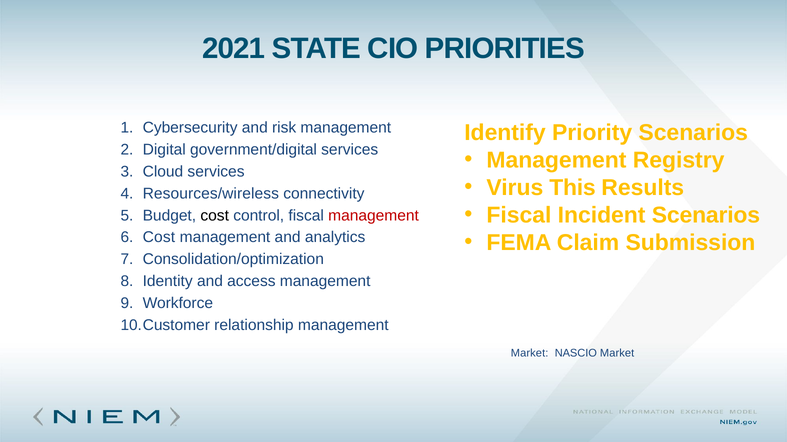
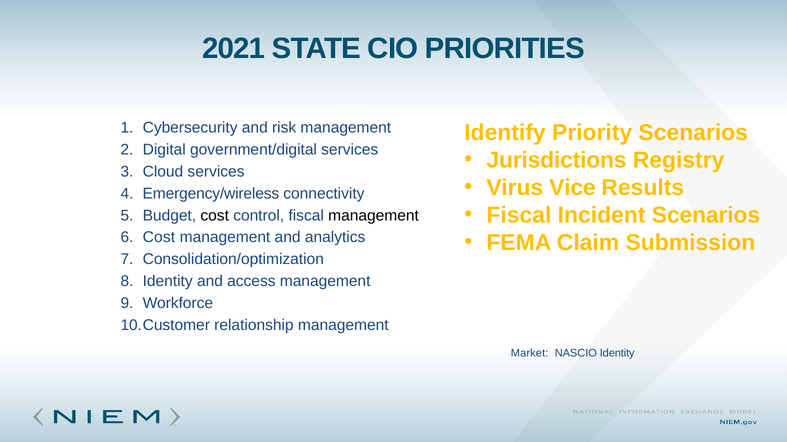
Management at (556, 160): Management -> Jurisdictions
This: This -> Vice
Resources/wireless: Resources/wireless -> Emergency/wireless
management at (374, 216) colour: red -> black
NASCIO Market: Market -> Identity
